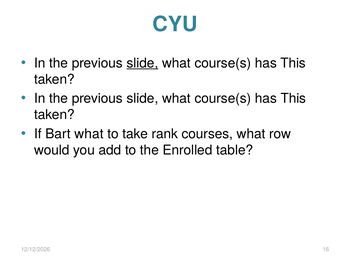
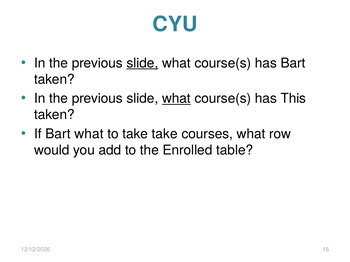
This at (293, 63): This -> Bart
what at (176, 99) underline: none -> present
take rank: rank -> take
